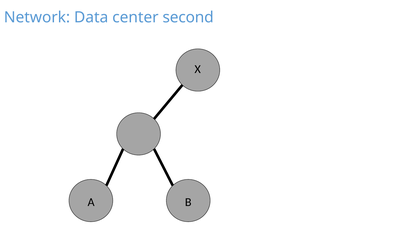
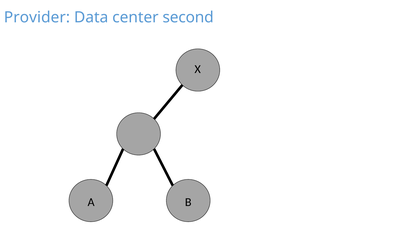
Network: Network -> Provider
